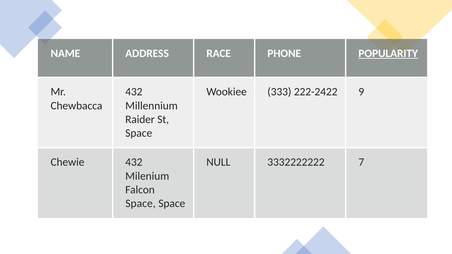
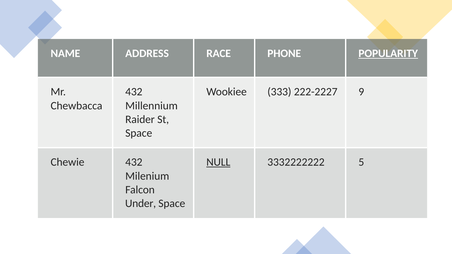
222-2422: 222-2422 -> 222-2227
NULL underline: none -> present
7: 7 -> 5
Space at (140, 204): Space -> Under
